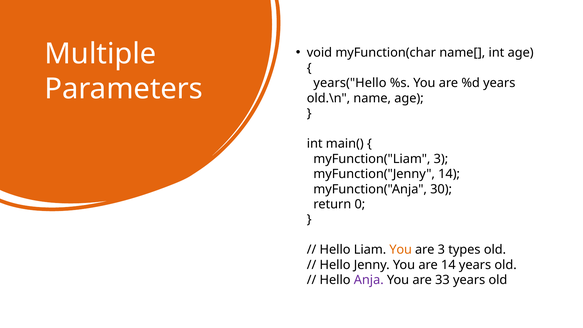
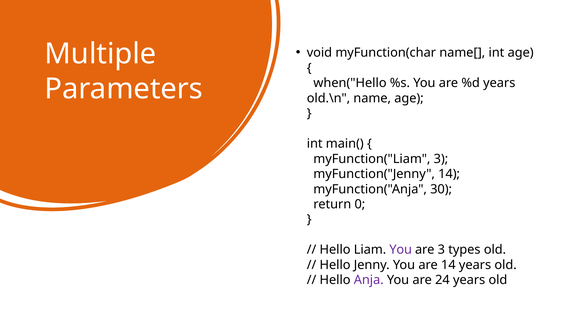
years("Hello: years("Hello -> when("Hello
You at (401, 250) colour: orange -> purple
33: 33 -> 24
